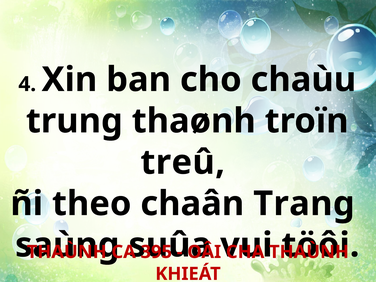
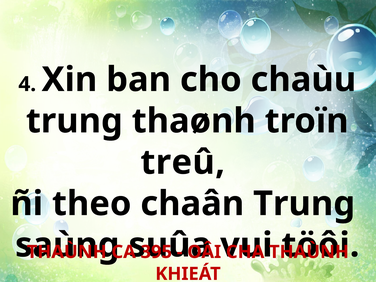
chaân Trang: Trang -> Trung
